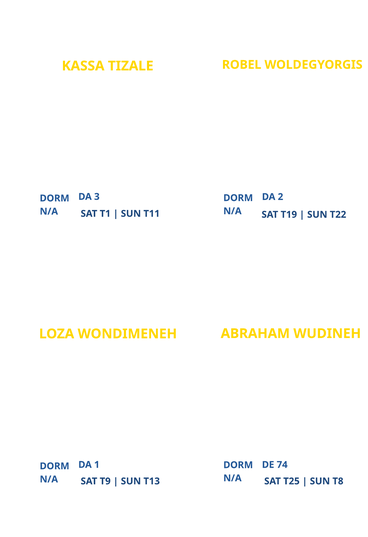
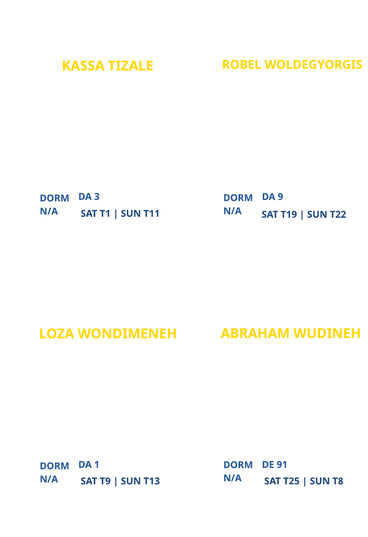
2: 2 -> 9
74: 74 -> 91
